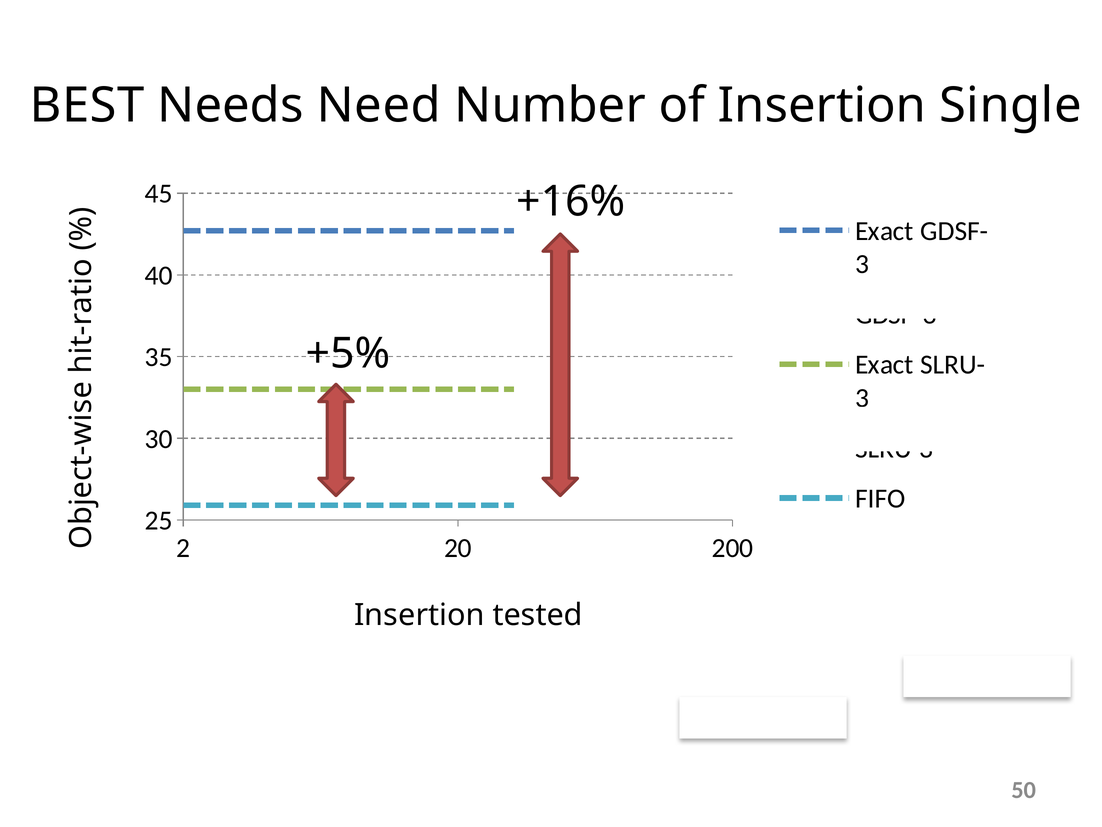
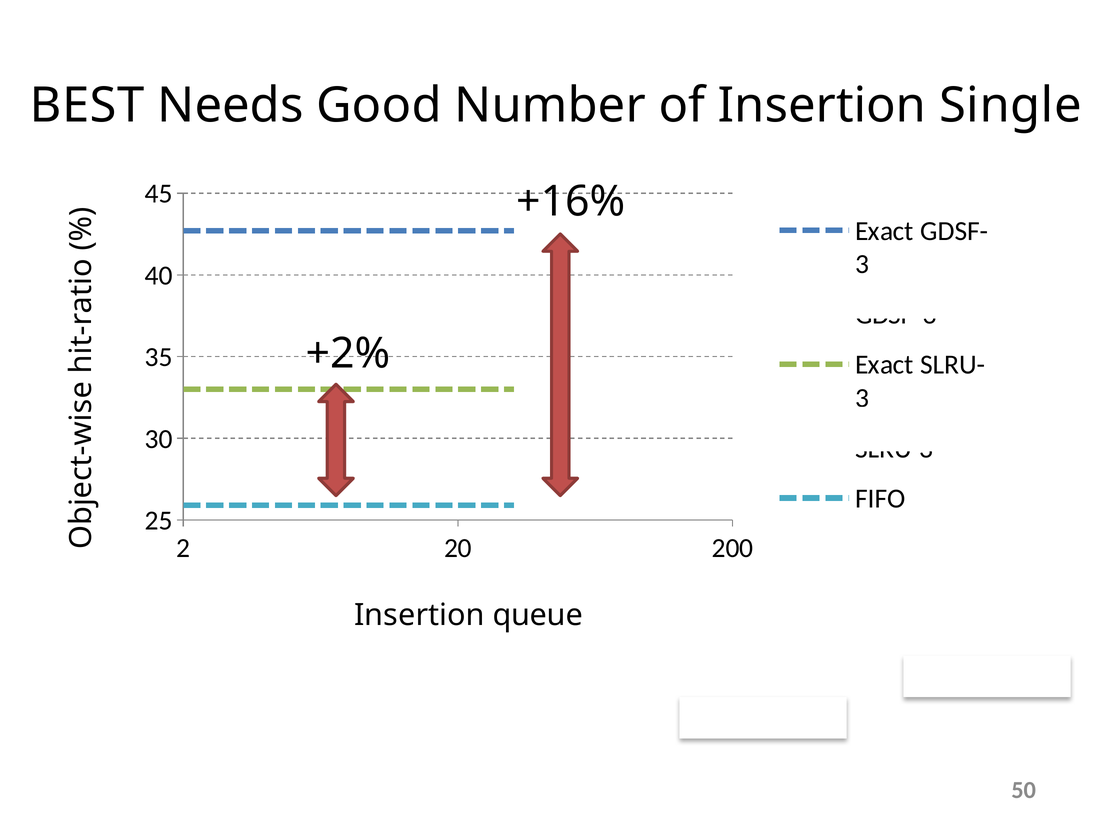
Need: Need -> Good
+5%: +5% -> +2%
tested: tested -> queue
